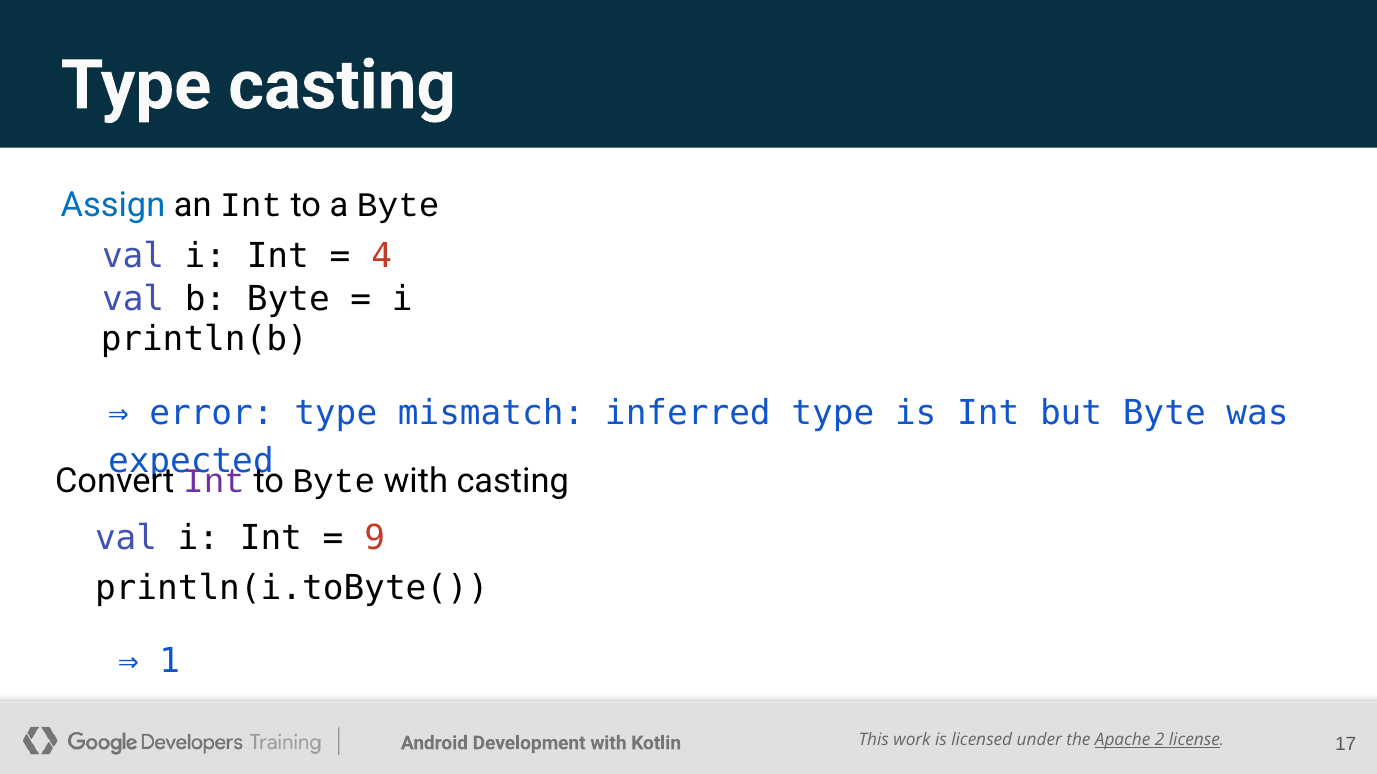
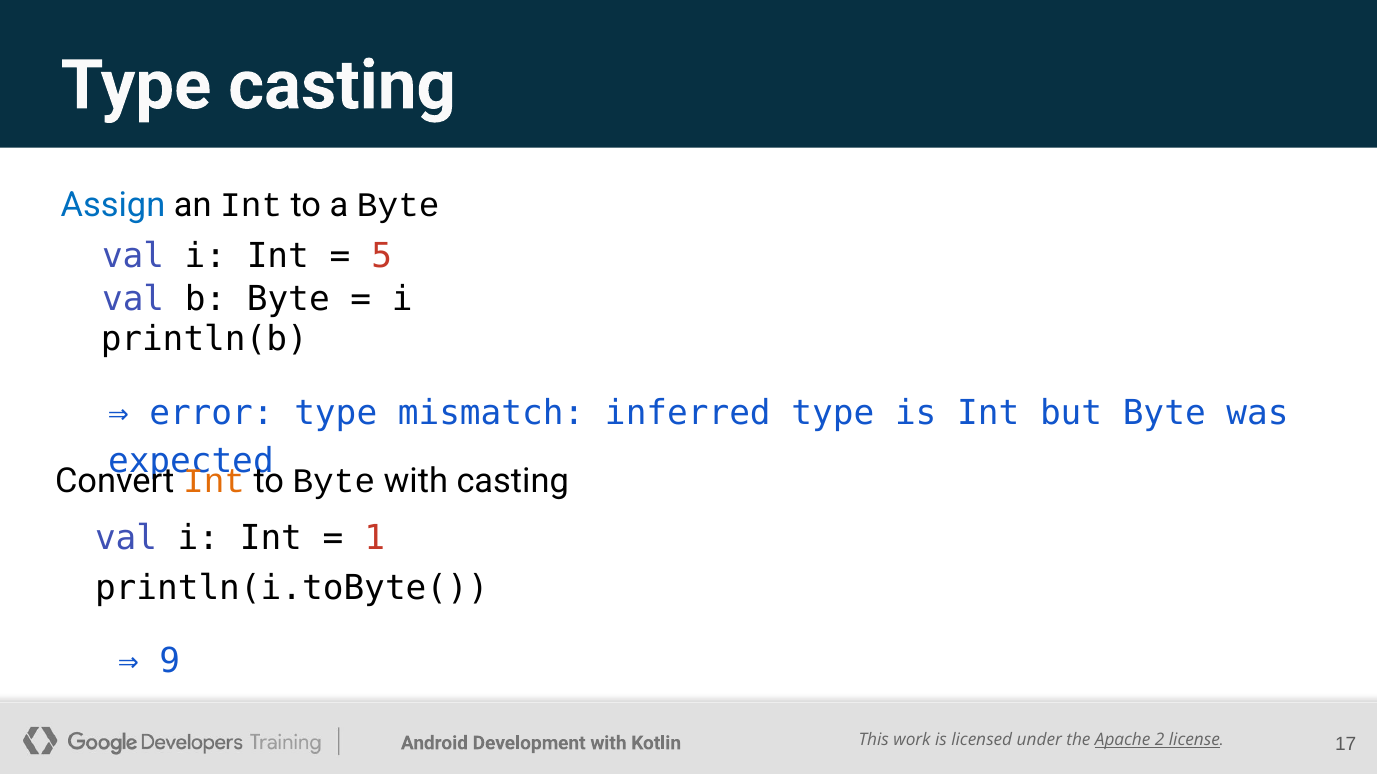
4: 4 -> 5
Int at (214, 482) colour: purple -> orange
9: 9 -> 1
1: 1 -> 9
